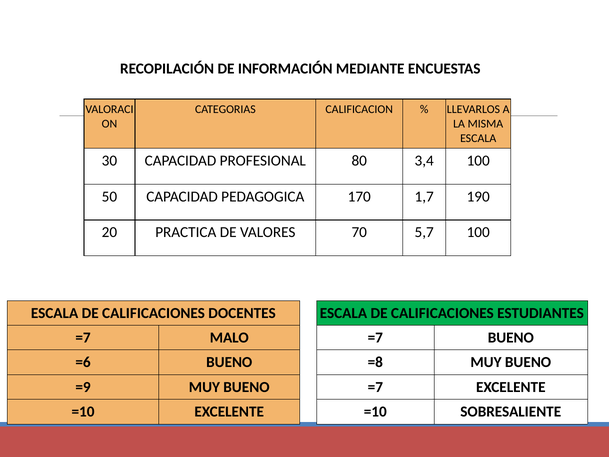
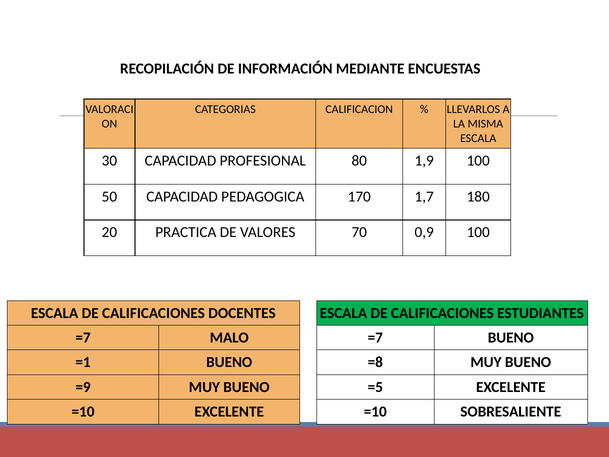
3,4: 3,4 -> 1,9
190: 190 -> 180
5,7: 5,7 -> 0,9
=6: =6 -> =1
=7 at (375, 387): =7 -> =5
